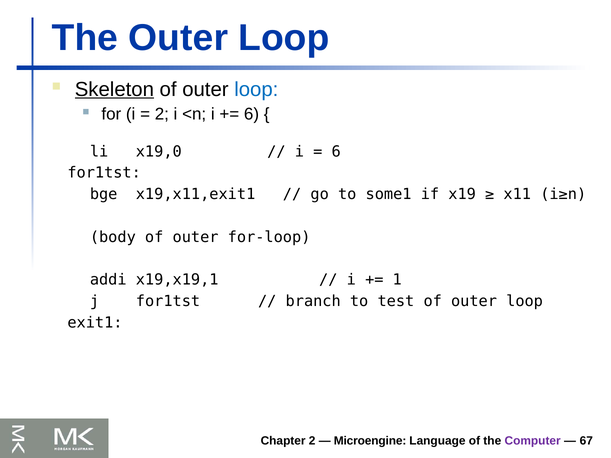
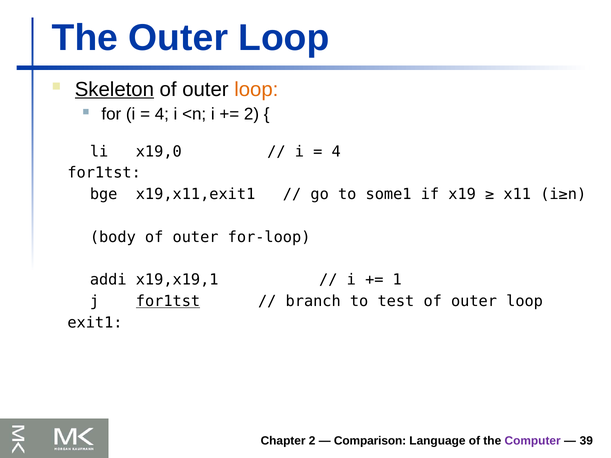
loop at (256, 89) colour: blue -> orange
2 at (162, 114): 2 -> 4
6 at (252, 114): 6 -> 2
6 at (336, 152): 6 -> 4
for1tst at (168, 301) underline: none -> present
Microengine: Microengine -> Comparison
67: 67 -> 39
